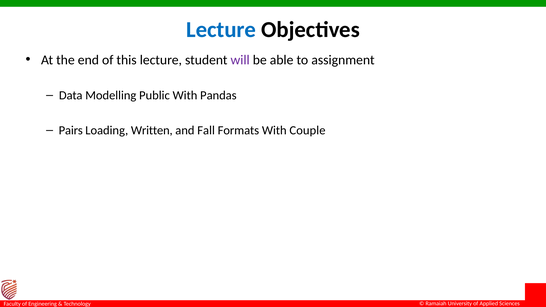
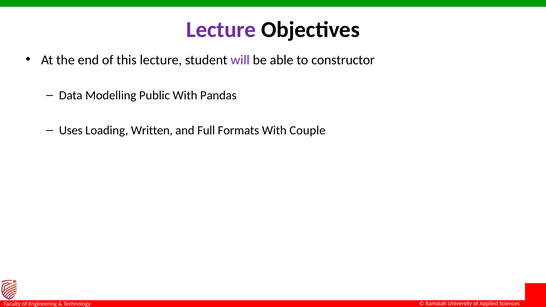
Lecture at (221, 30) colour: blue -> purple
assignment: assignment -> constructor
Pairs: Pairs -> Uses
Fall: Fall -> Full
